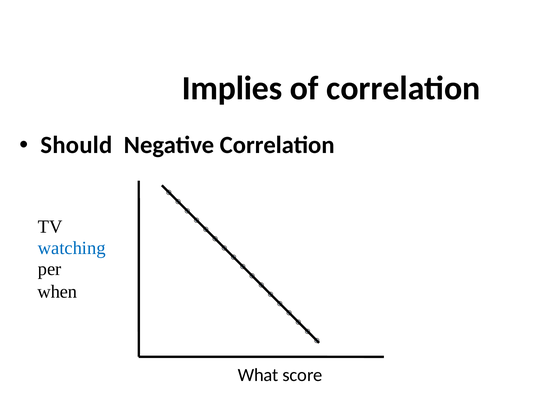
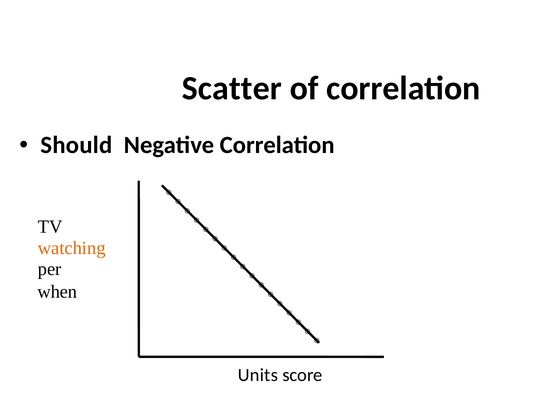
Implies: Implies -> Scatter
watching colour: blue -> orange
What: What -> Units
